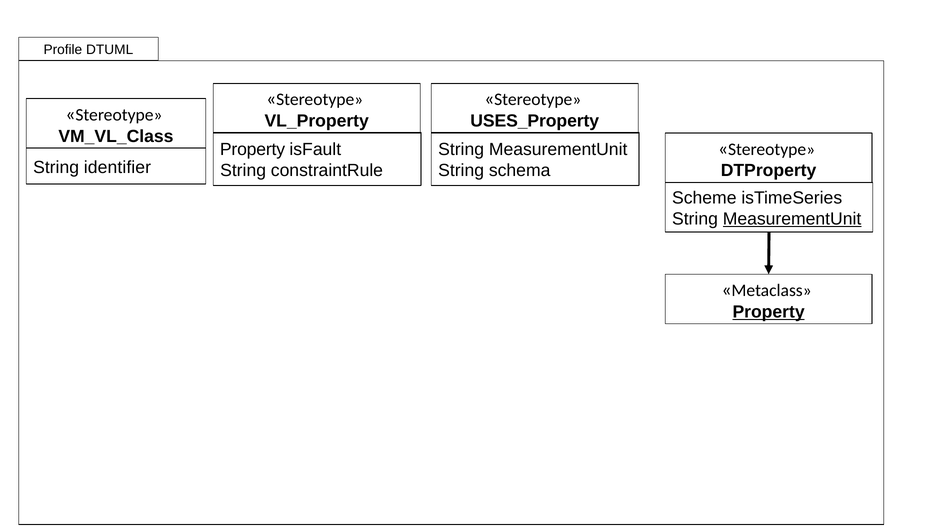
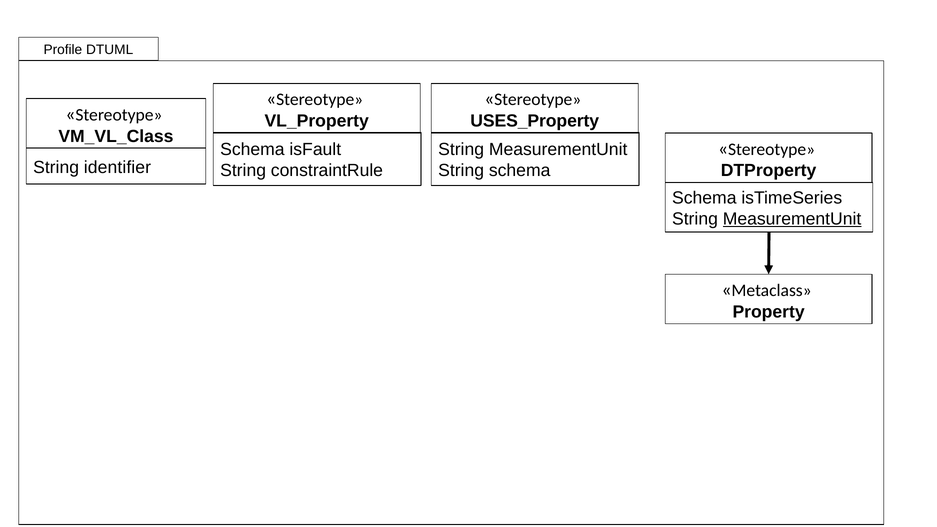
Property at (253, 150): Property -> Schema
Scheme at (704, 198): Scheme -> Schema
Property at (769, 312) underline: present -> none
